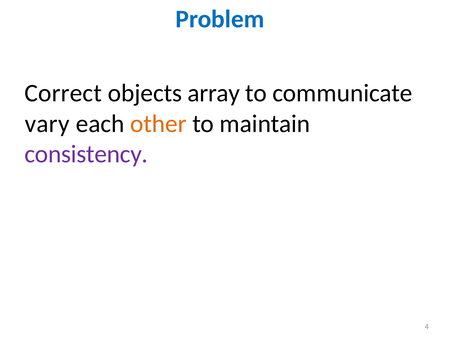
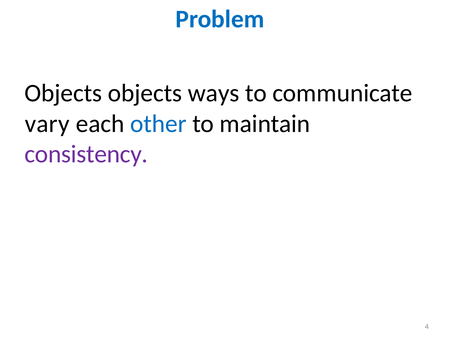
Correct at (63, 93): Correct -> Objects
array: array -> ways
other colour: orange -> blue
